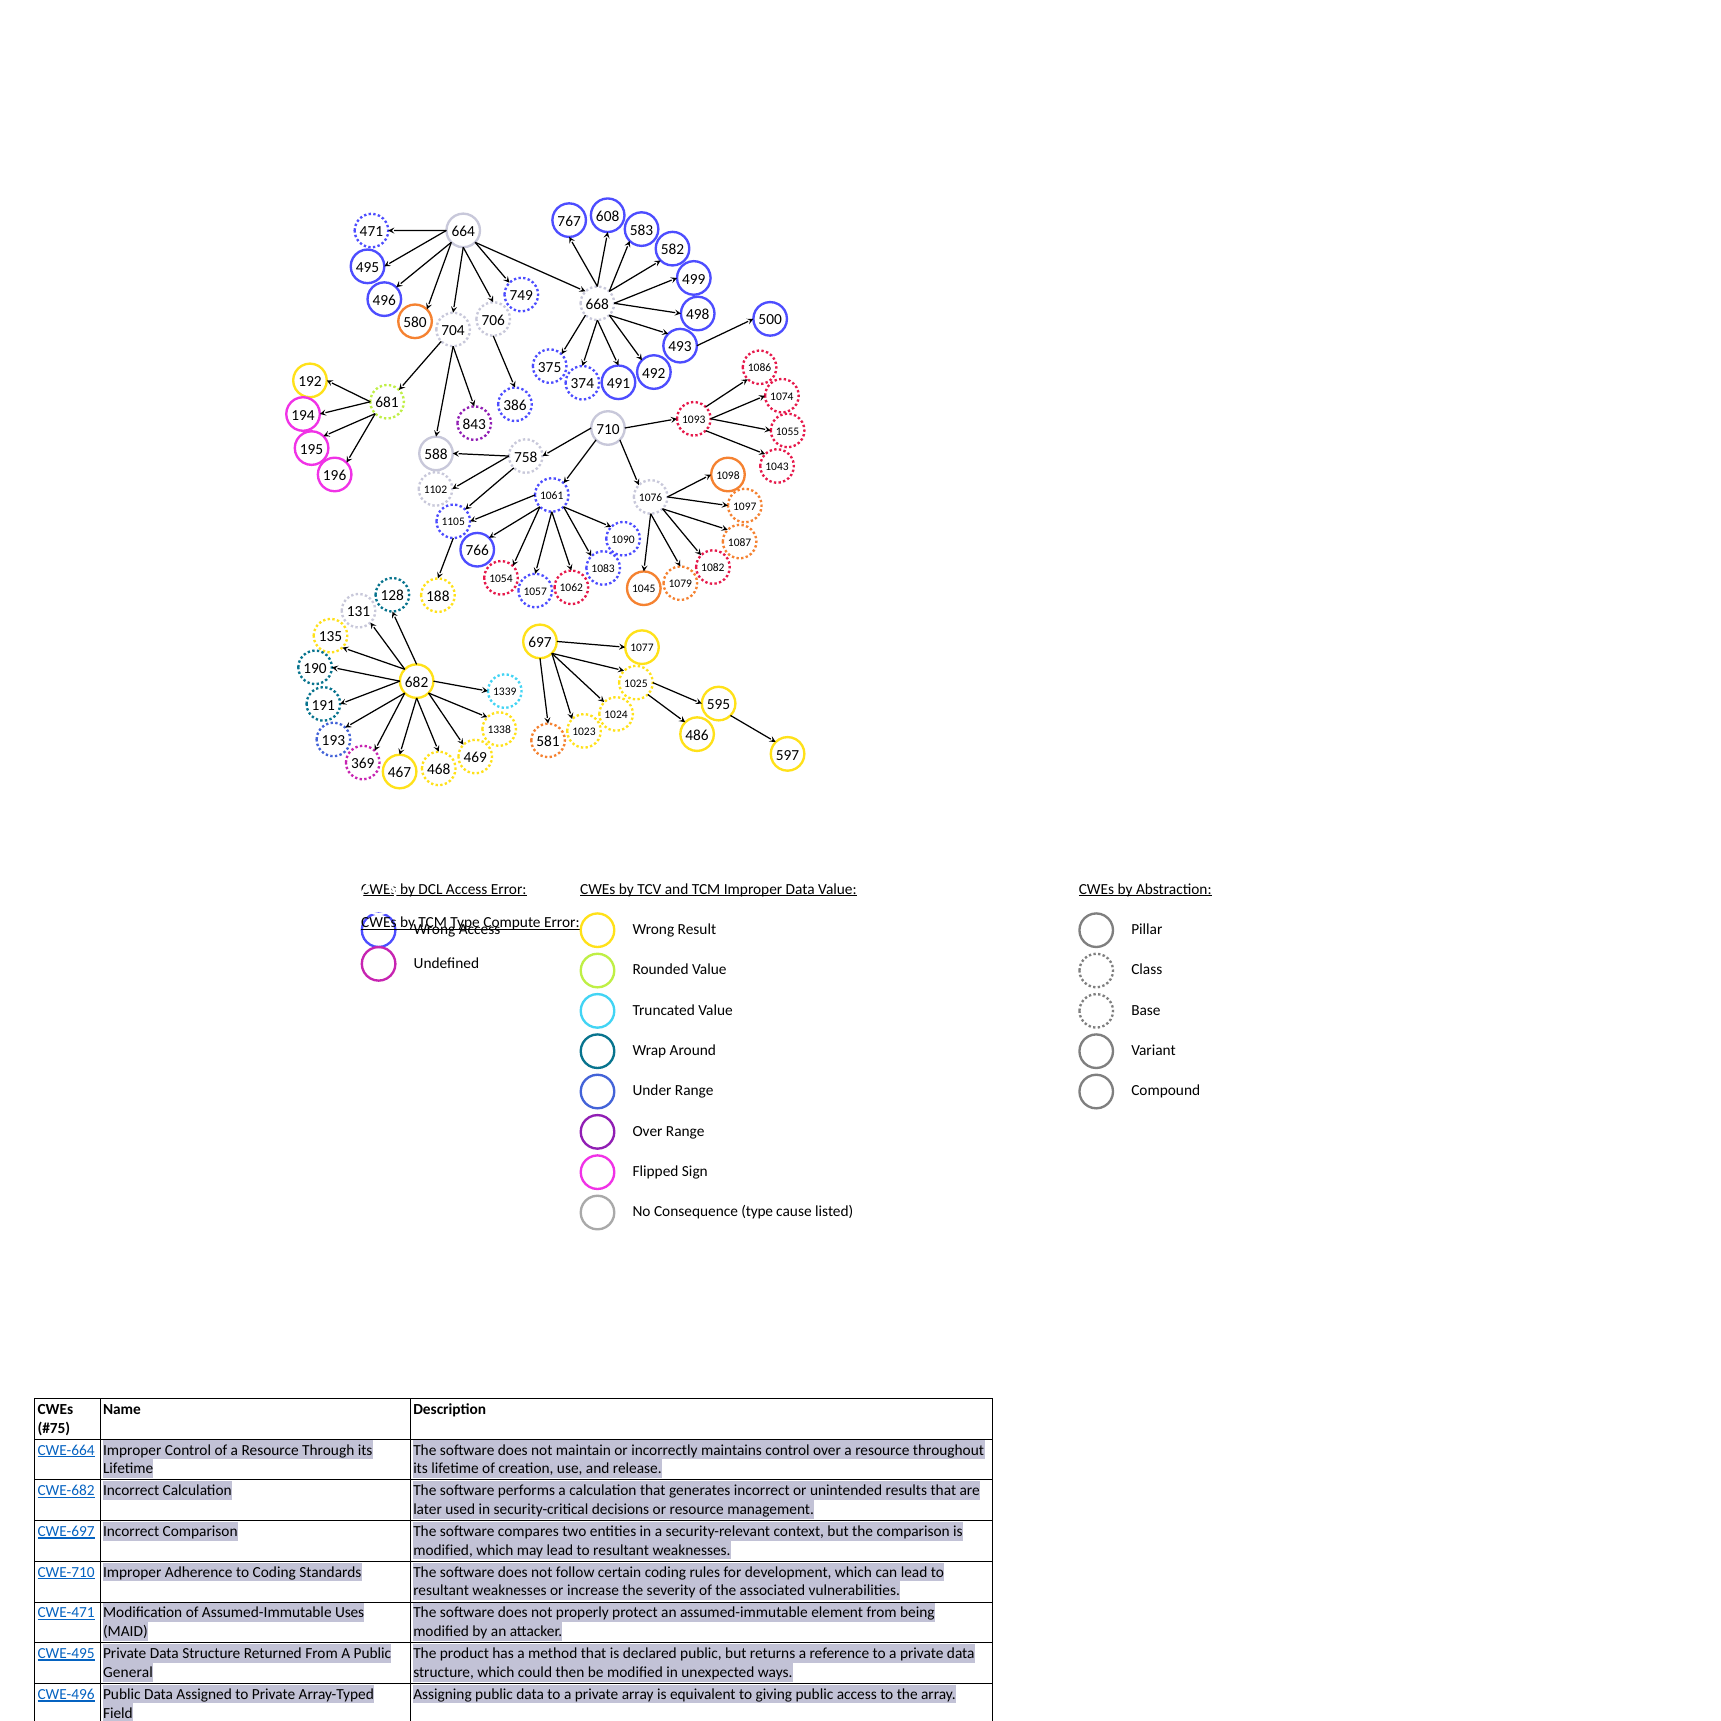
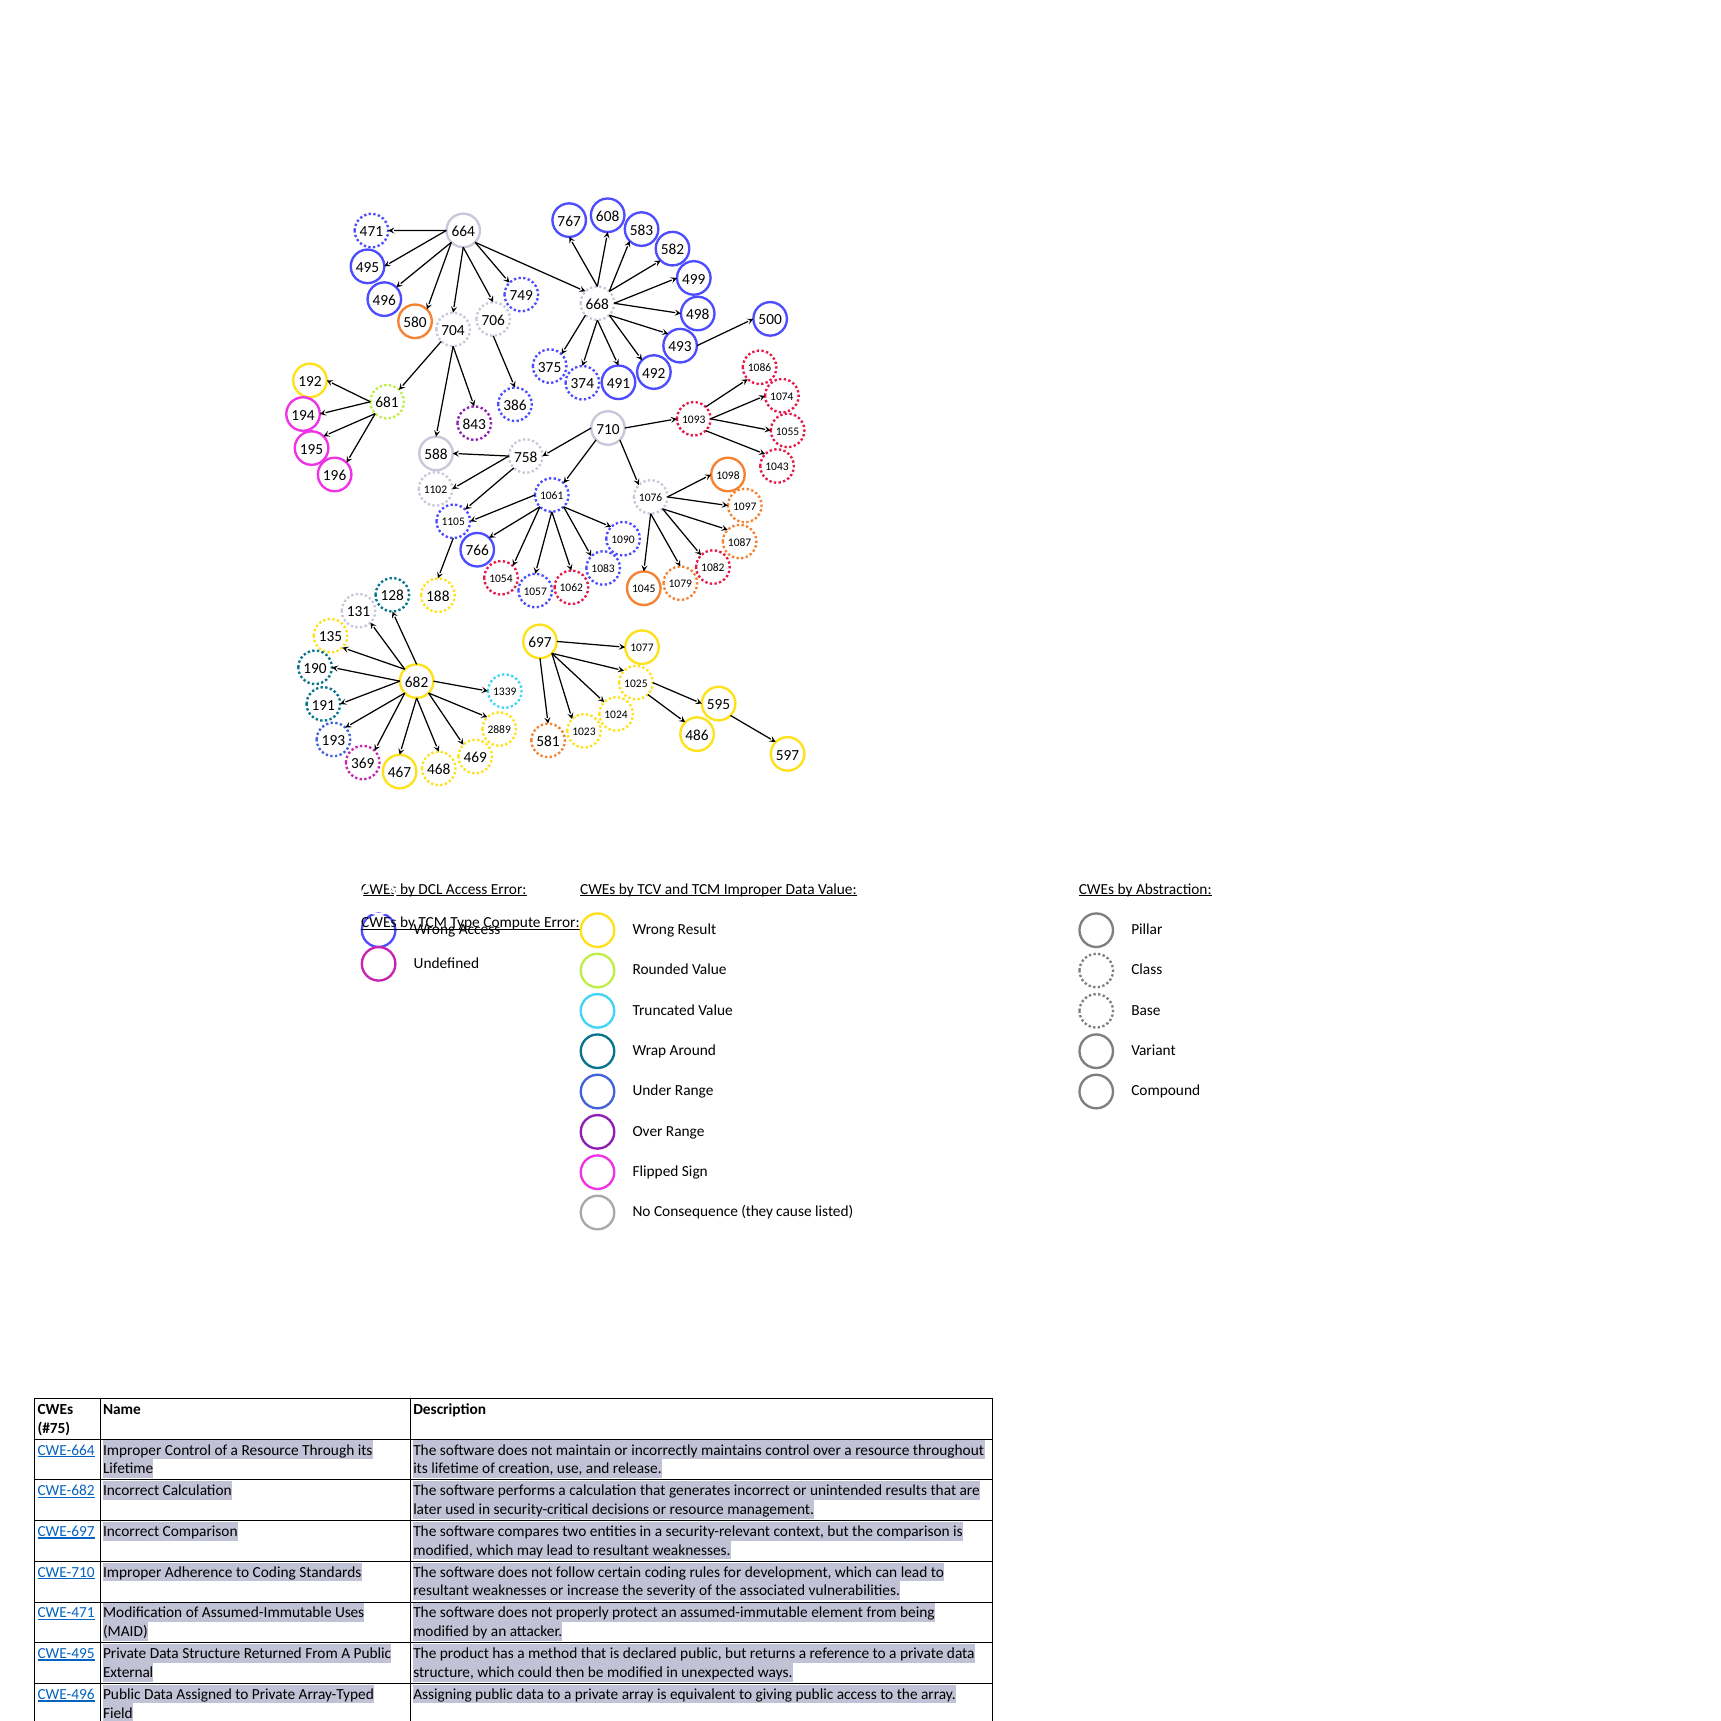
1338: 1338 -> 2889
Consequence type: type -> they
General at (128, 1672): General -> External
